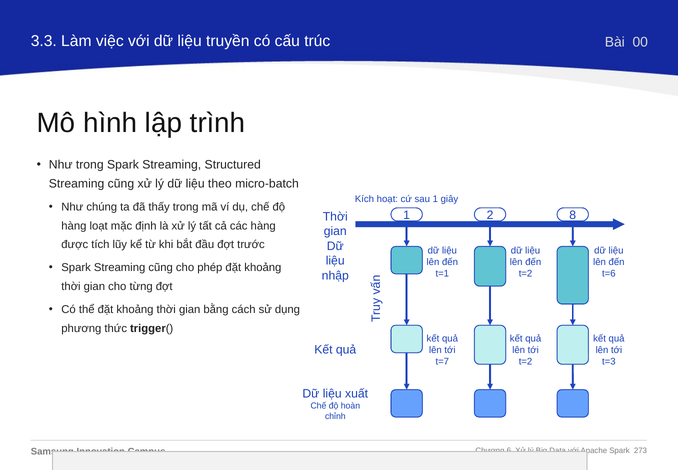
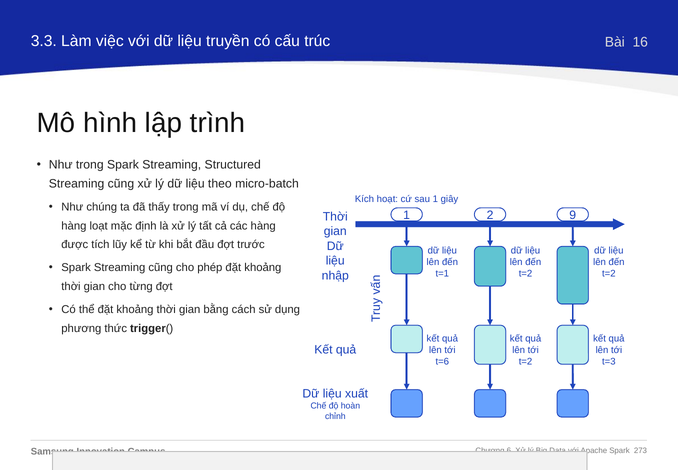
00: 00 -> 16
8: 8 -> 9
t=6 at (609, 273): t=6 -> t=2
t=7: t=7 -> t=6
